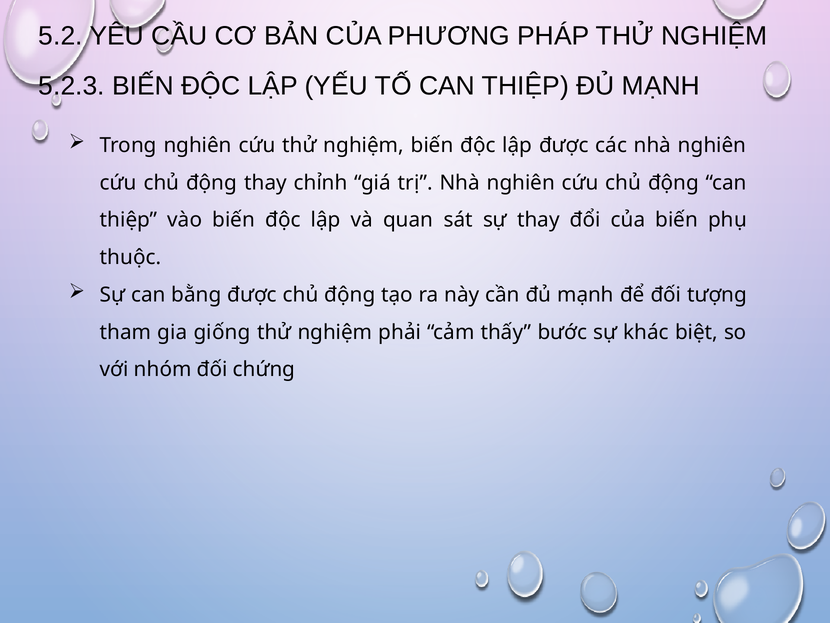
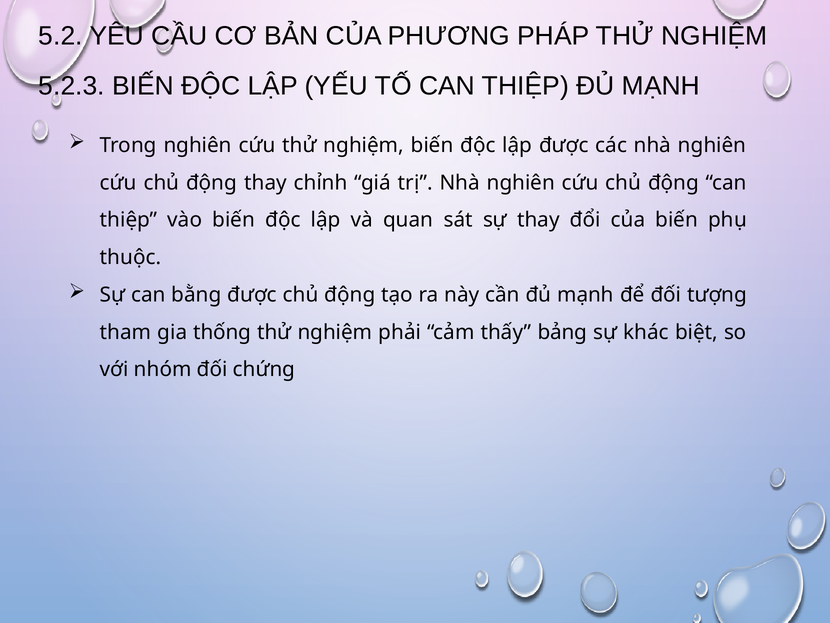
giống: giống -> thống
bước: bước -> bảng
